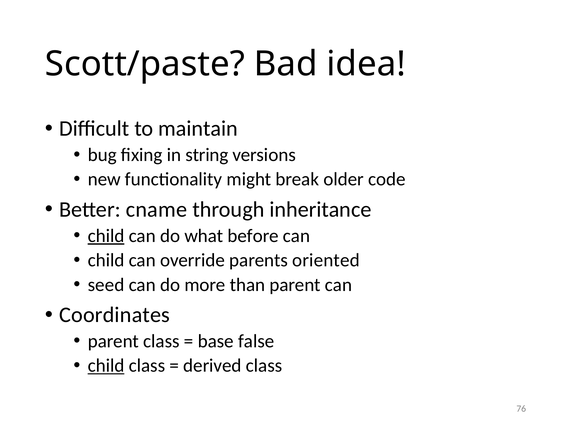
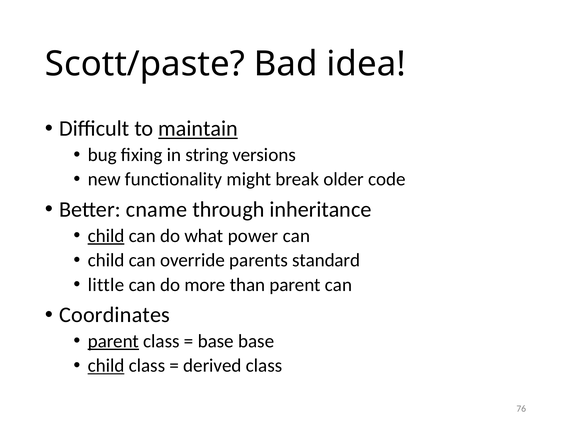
maintain underline: none -> present
before: before -> power
oriented: oriented -> standard
seed: seed -> little
parent at (113, 341) underline: none -> present
base false: false -> base
